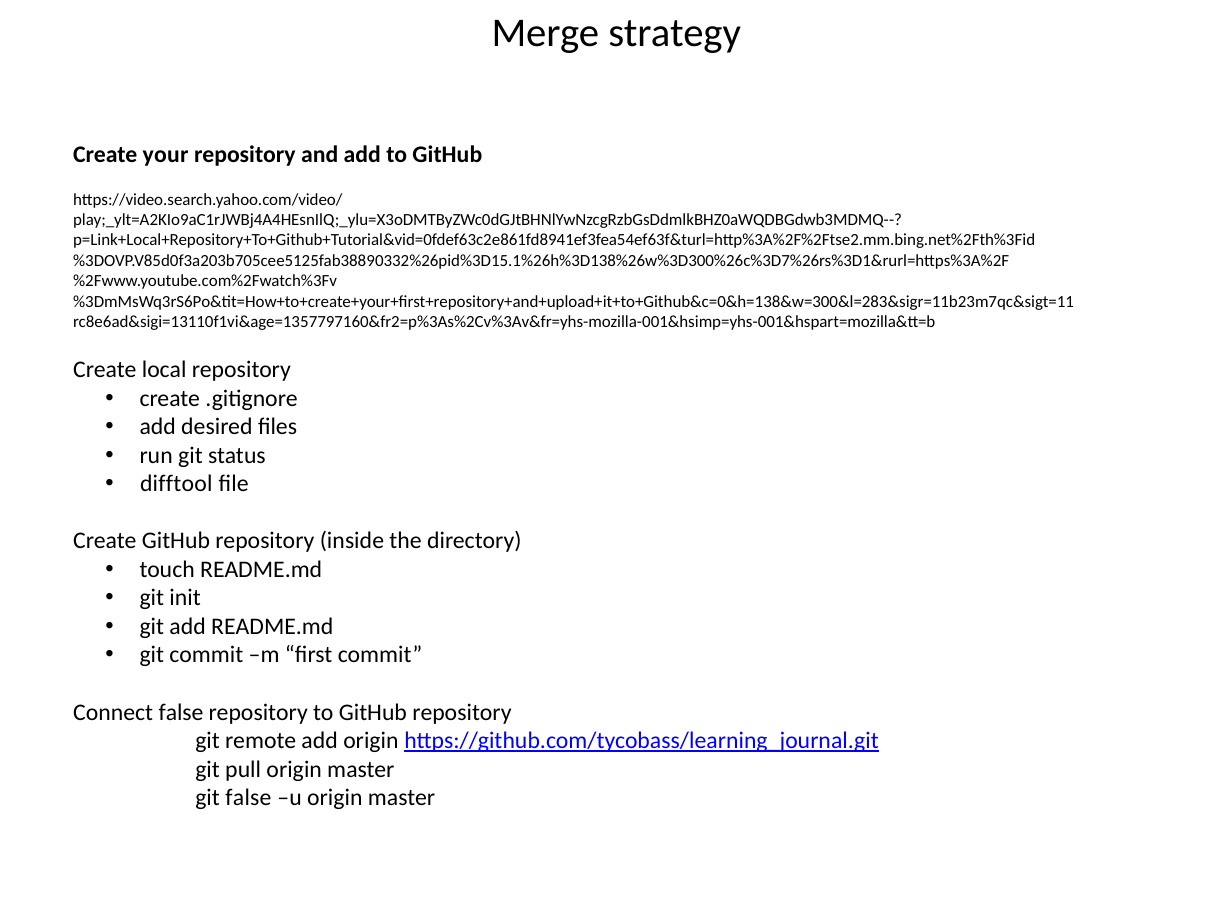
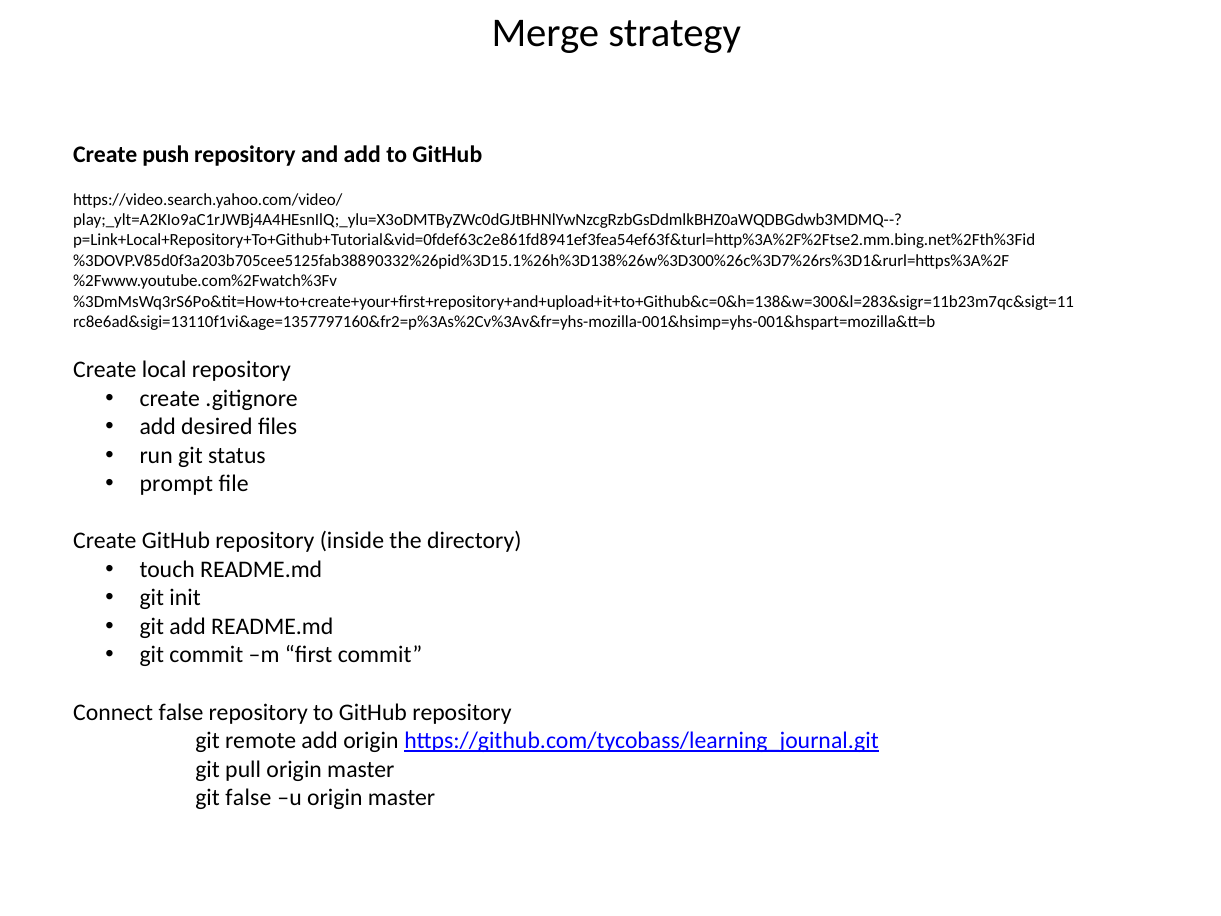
your: your -> push
difftool: difftool -> prompt
